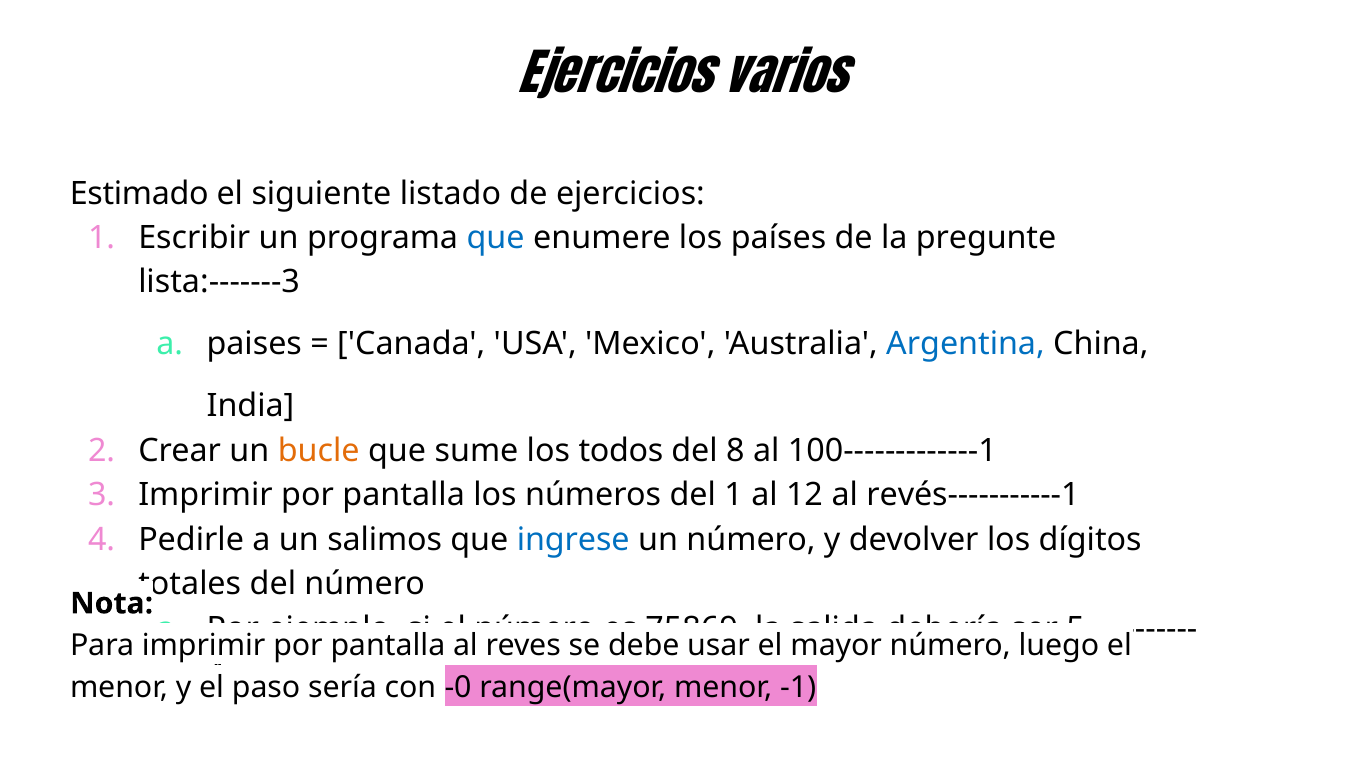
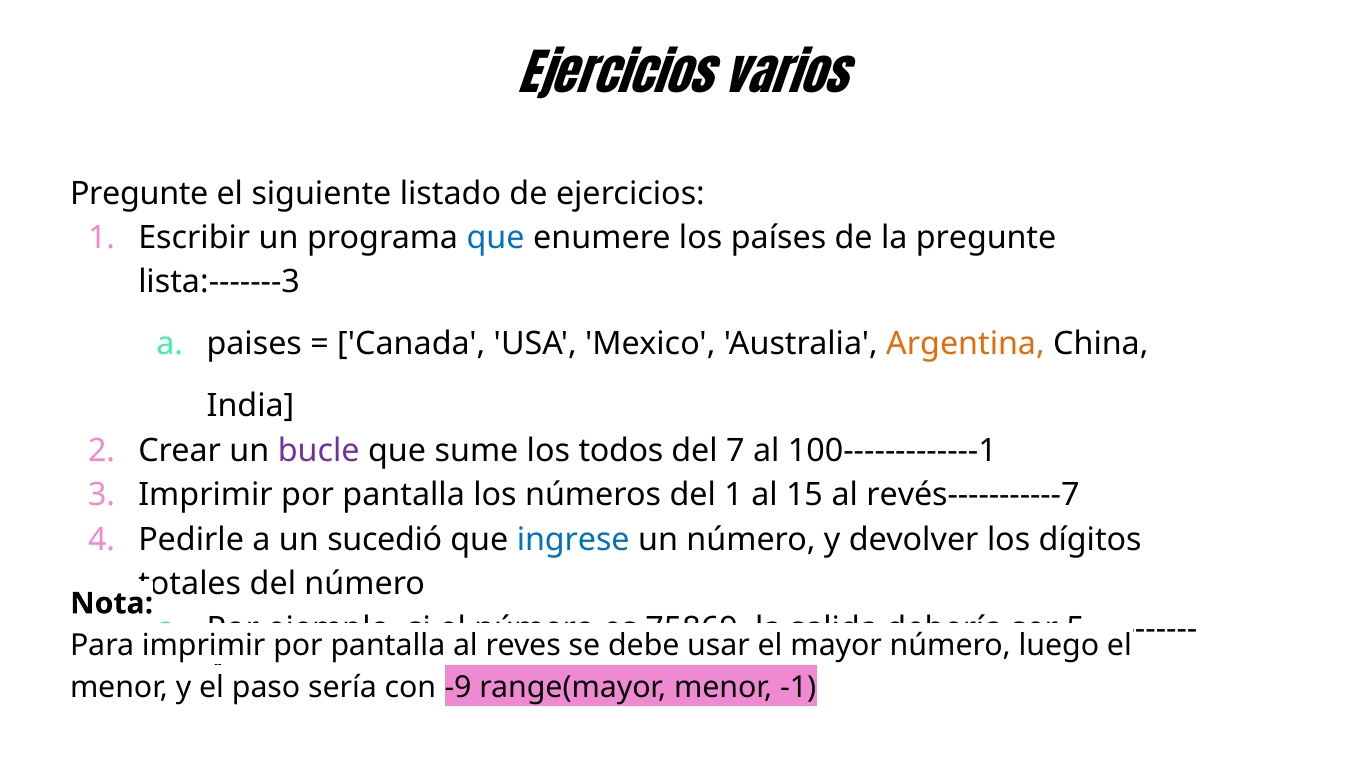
Estimado at (139, 193): Estimado -> Pregunte
Argentina colour: blue -> orange
bucle colour: orange -> purple
8: 8 -> 7
12: 12 -> 15
revés-----------1: revés-----------1 -> revés-----------7
salimos: salimos -> sucedió
-0: -0 -> -9
